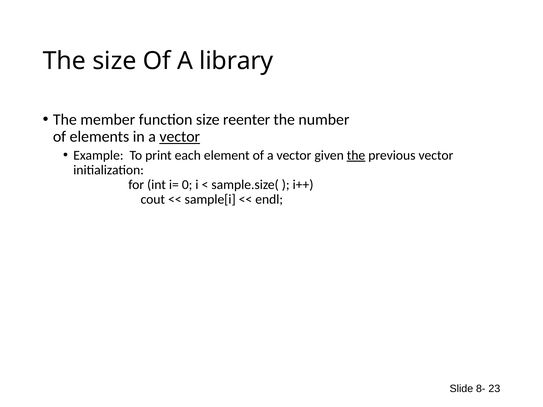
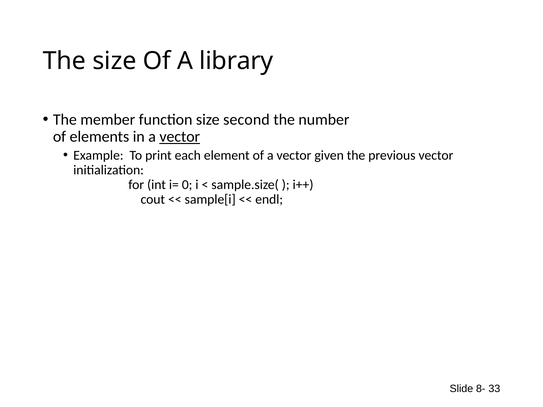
reenter: reenter -> second
the at (356, 155) underline: present -> none
23: 23 -> 33
